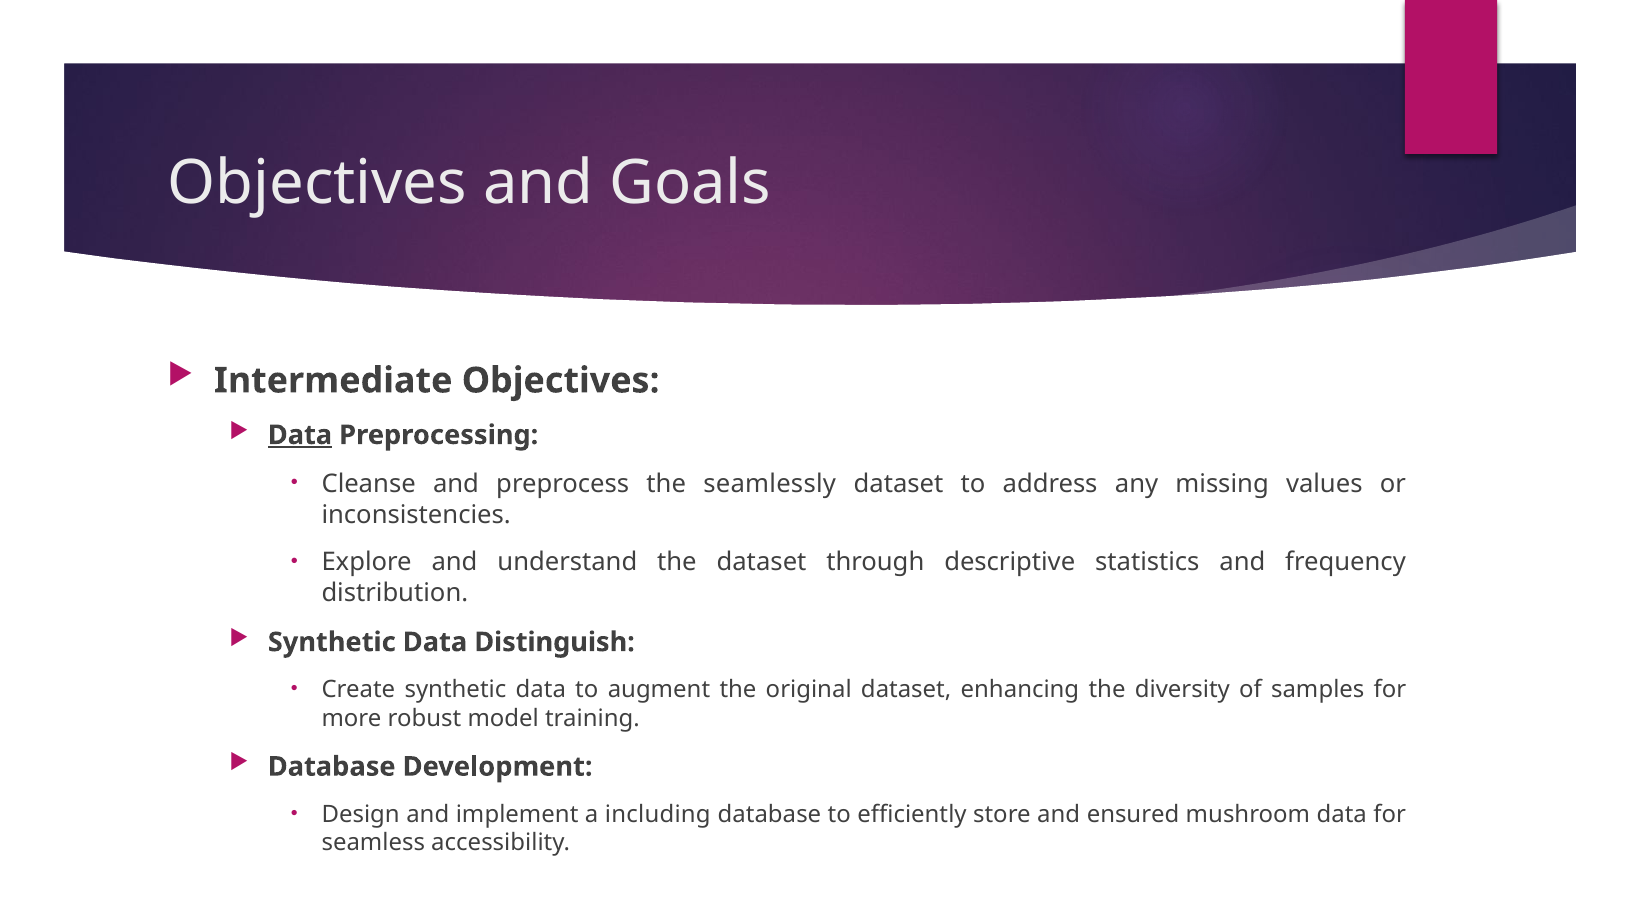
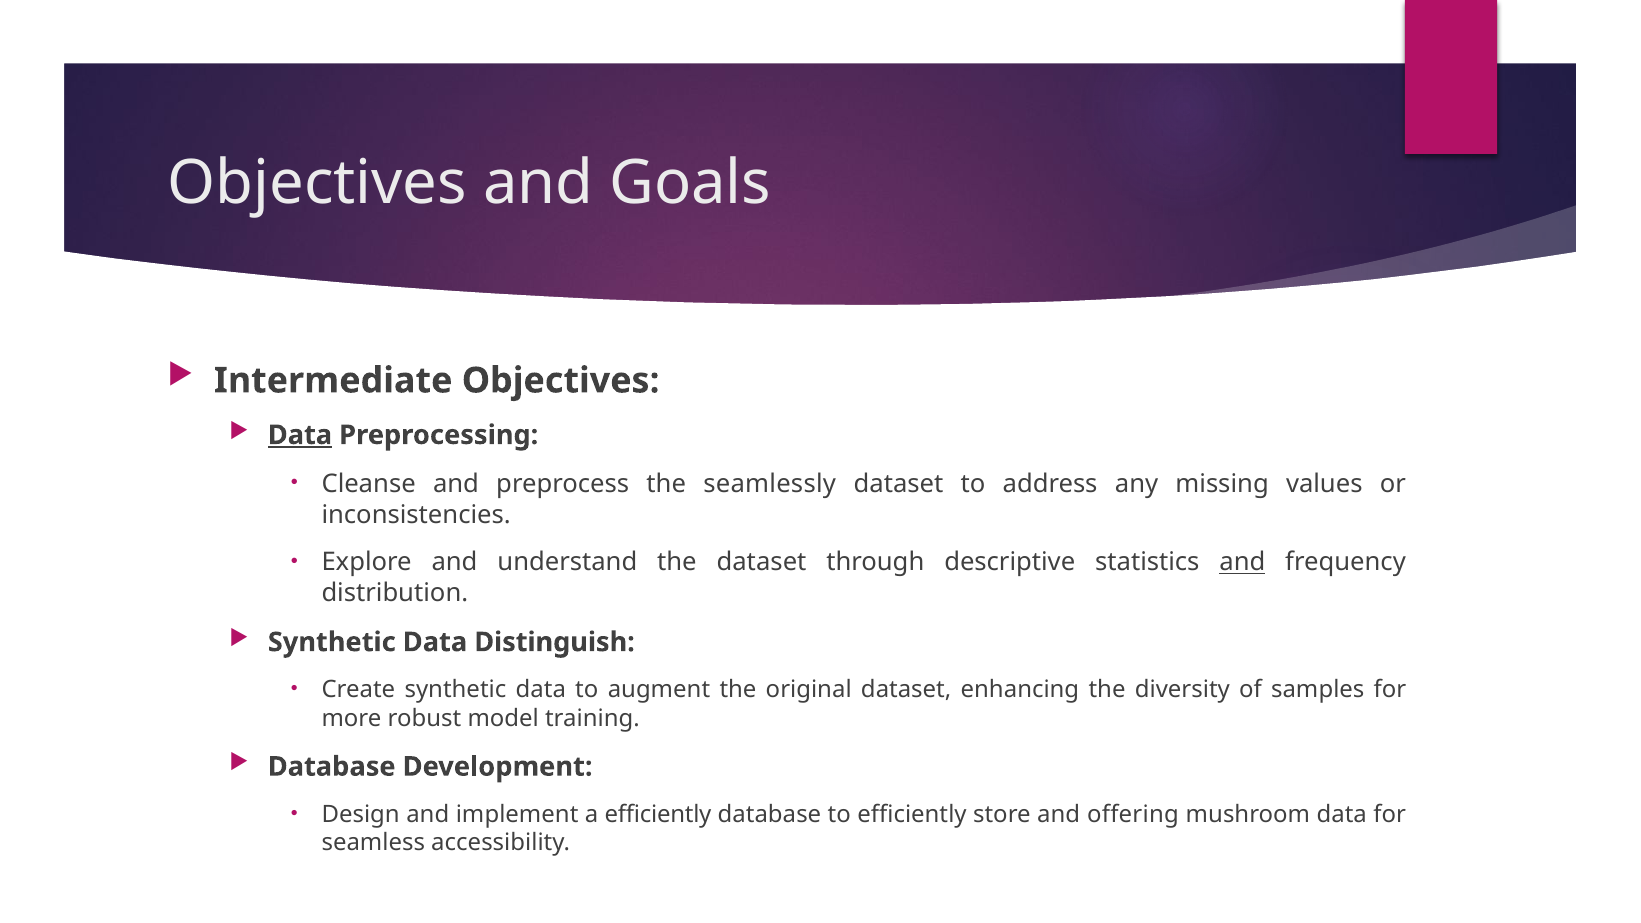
and at (1242, 562) underline: none -> present
a including: including -> efficiently
ensured: ensured -> offering
